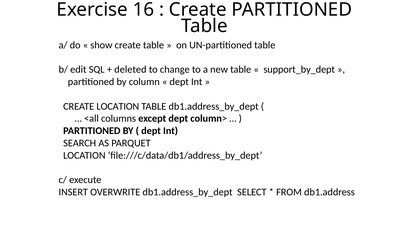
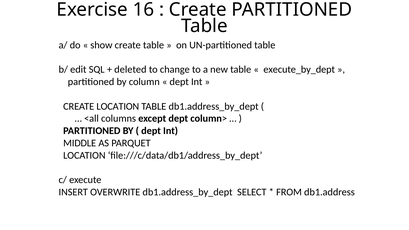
support_by_dept: support_by_dept -> execute_by_dept
SEARCH: SEARCH -> MIDDLE
